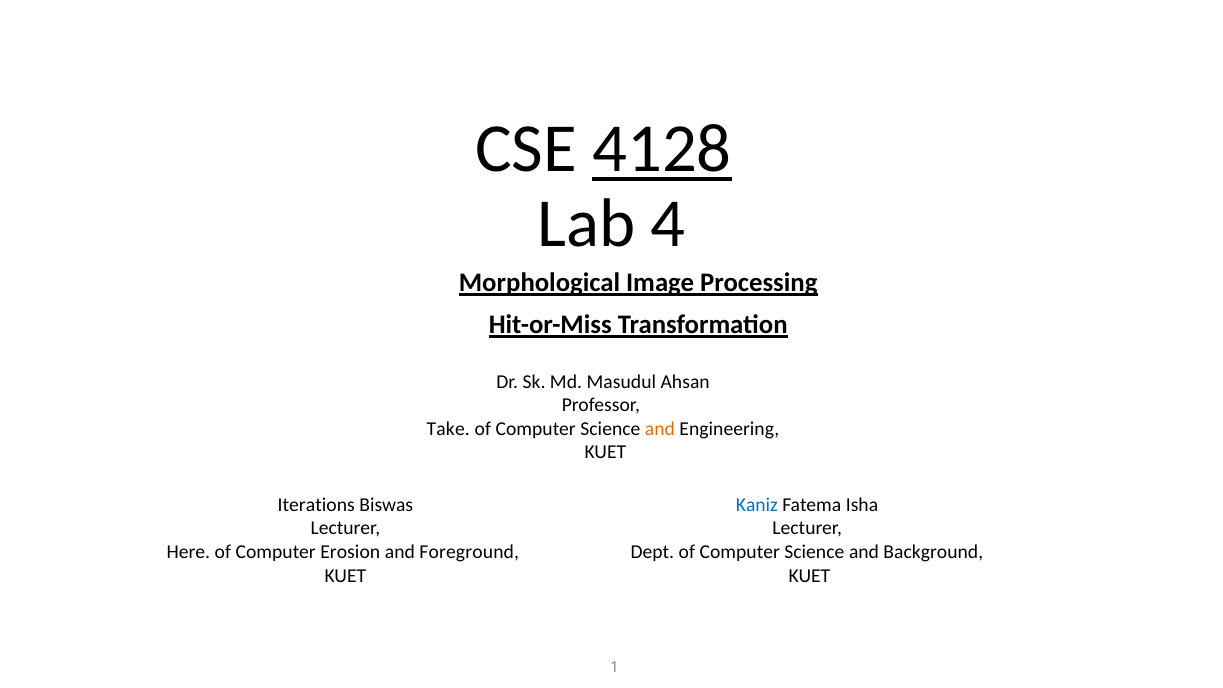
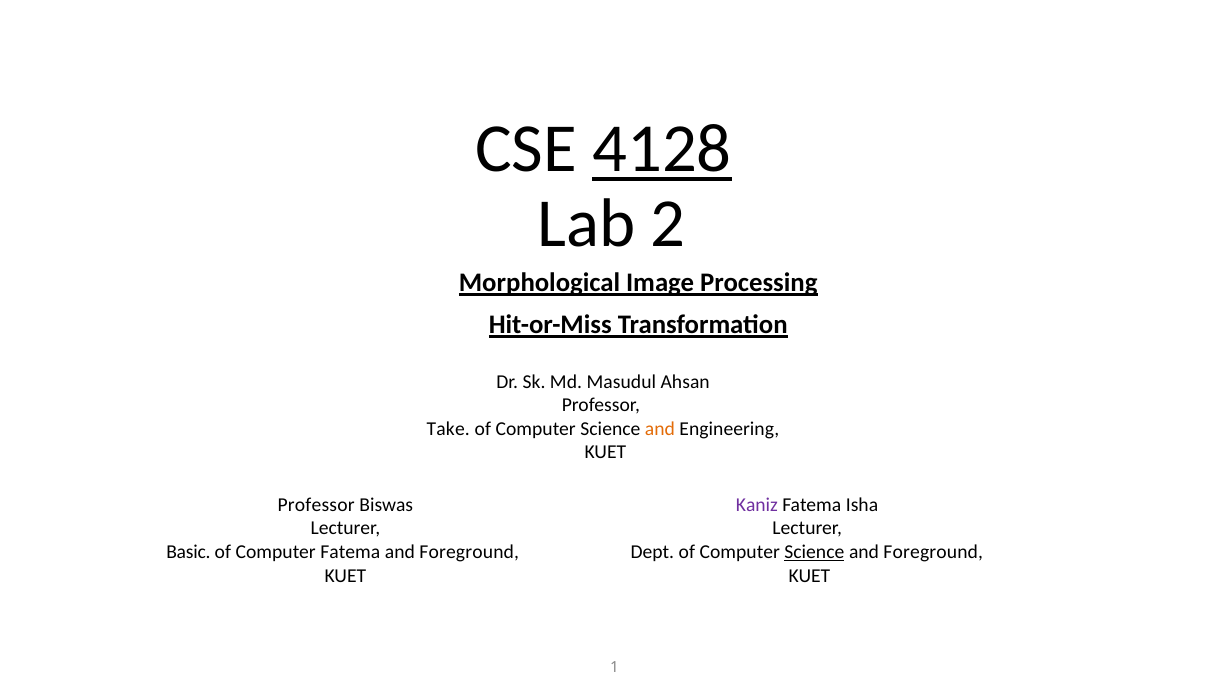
4: 4 -> 2
Iterations at (316, 505): Iterations -> Professor
Kaniz colour: blue -> purple
Here: Here -> Basic
Computer Erosion: Erosion -> Fatema
Science at (814, 552) underline: none -> present
Background at (933, 552): Background -> Foreground
